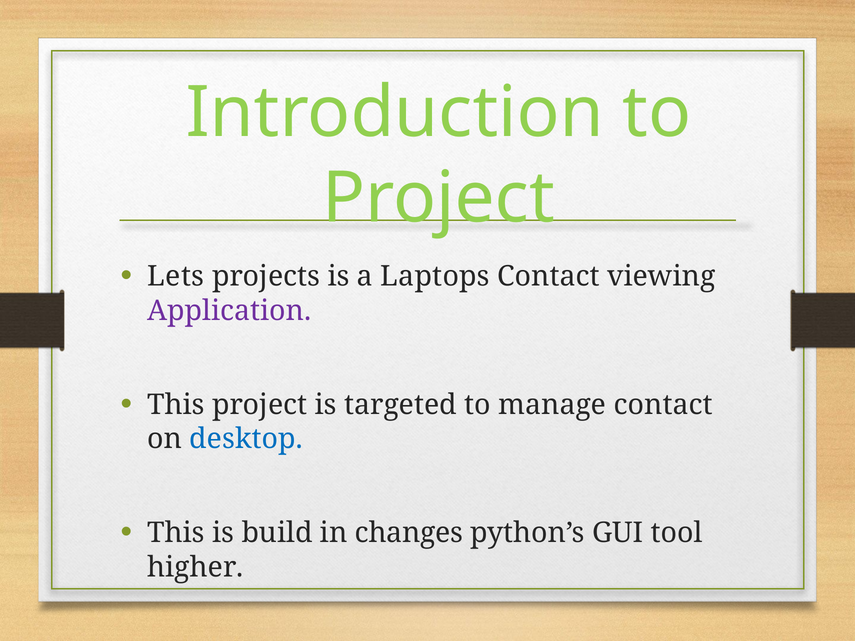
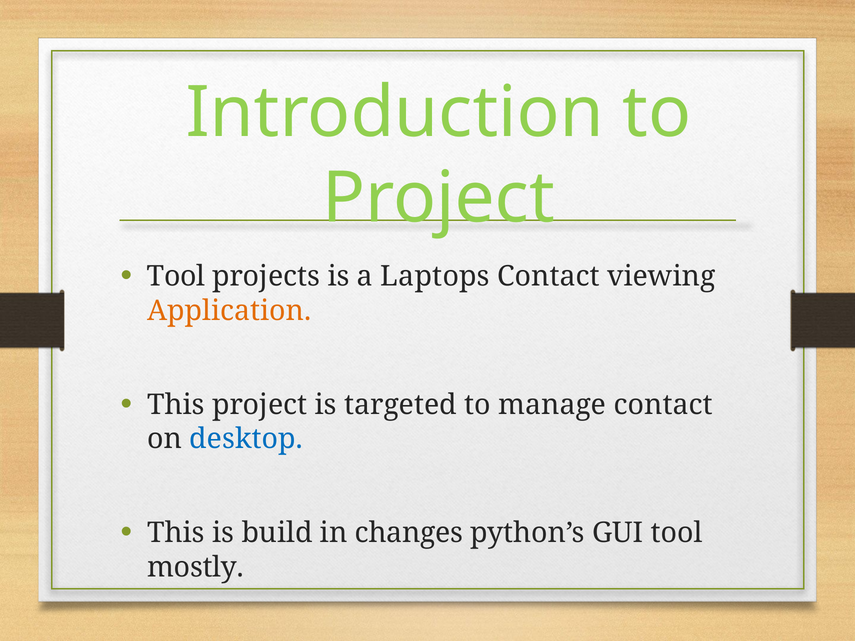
Lets at (176, 277): Lets -> Tool
Application colour: purple -> orange
higher: higher -> mostly
